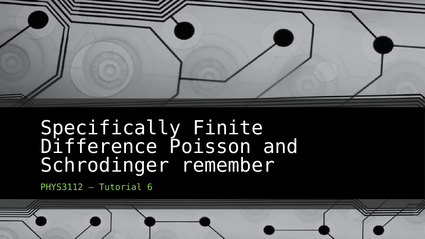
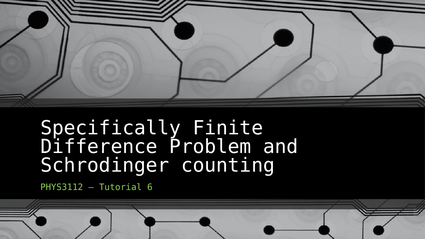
Poisson: Poisson -> Problem
remember: remember -> counting
